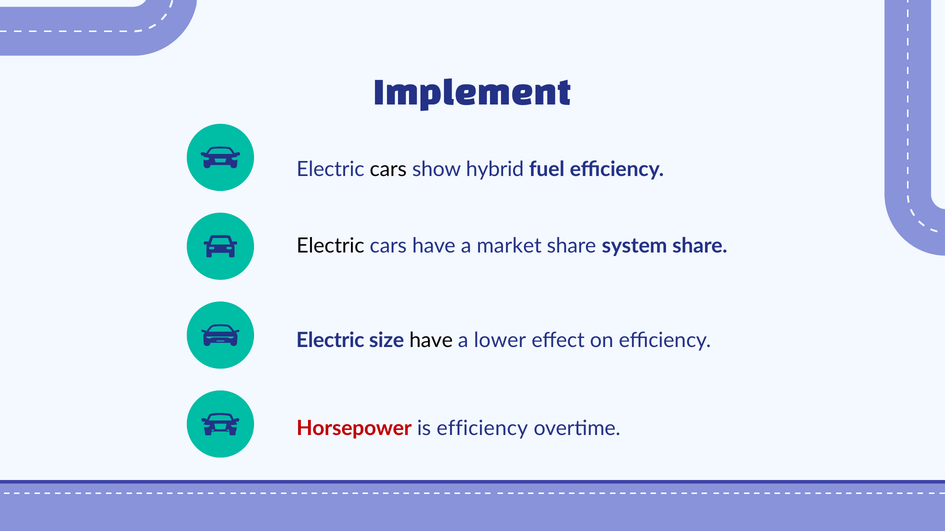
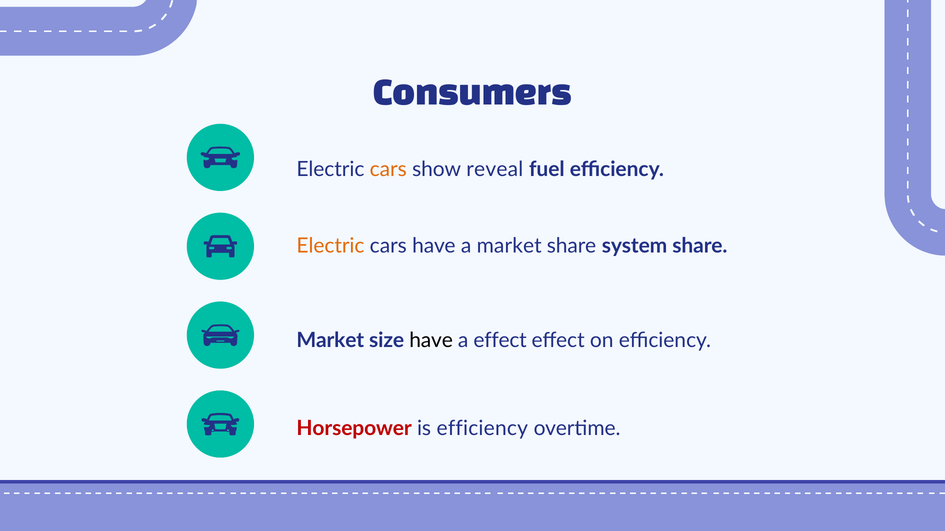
Implement: Implement -> Consumers
cars at (388, 170) colour: black -> orange
hybrid: hybrid -> reveal
Electric at (330, 246) colour: black -> orange
Electric at (330, 341): Electric -> Market
a lower: lower -> effect
